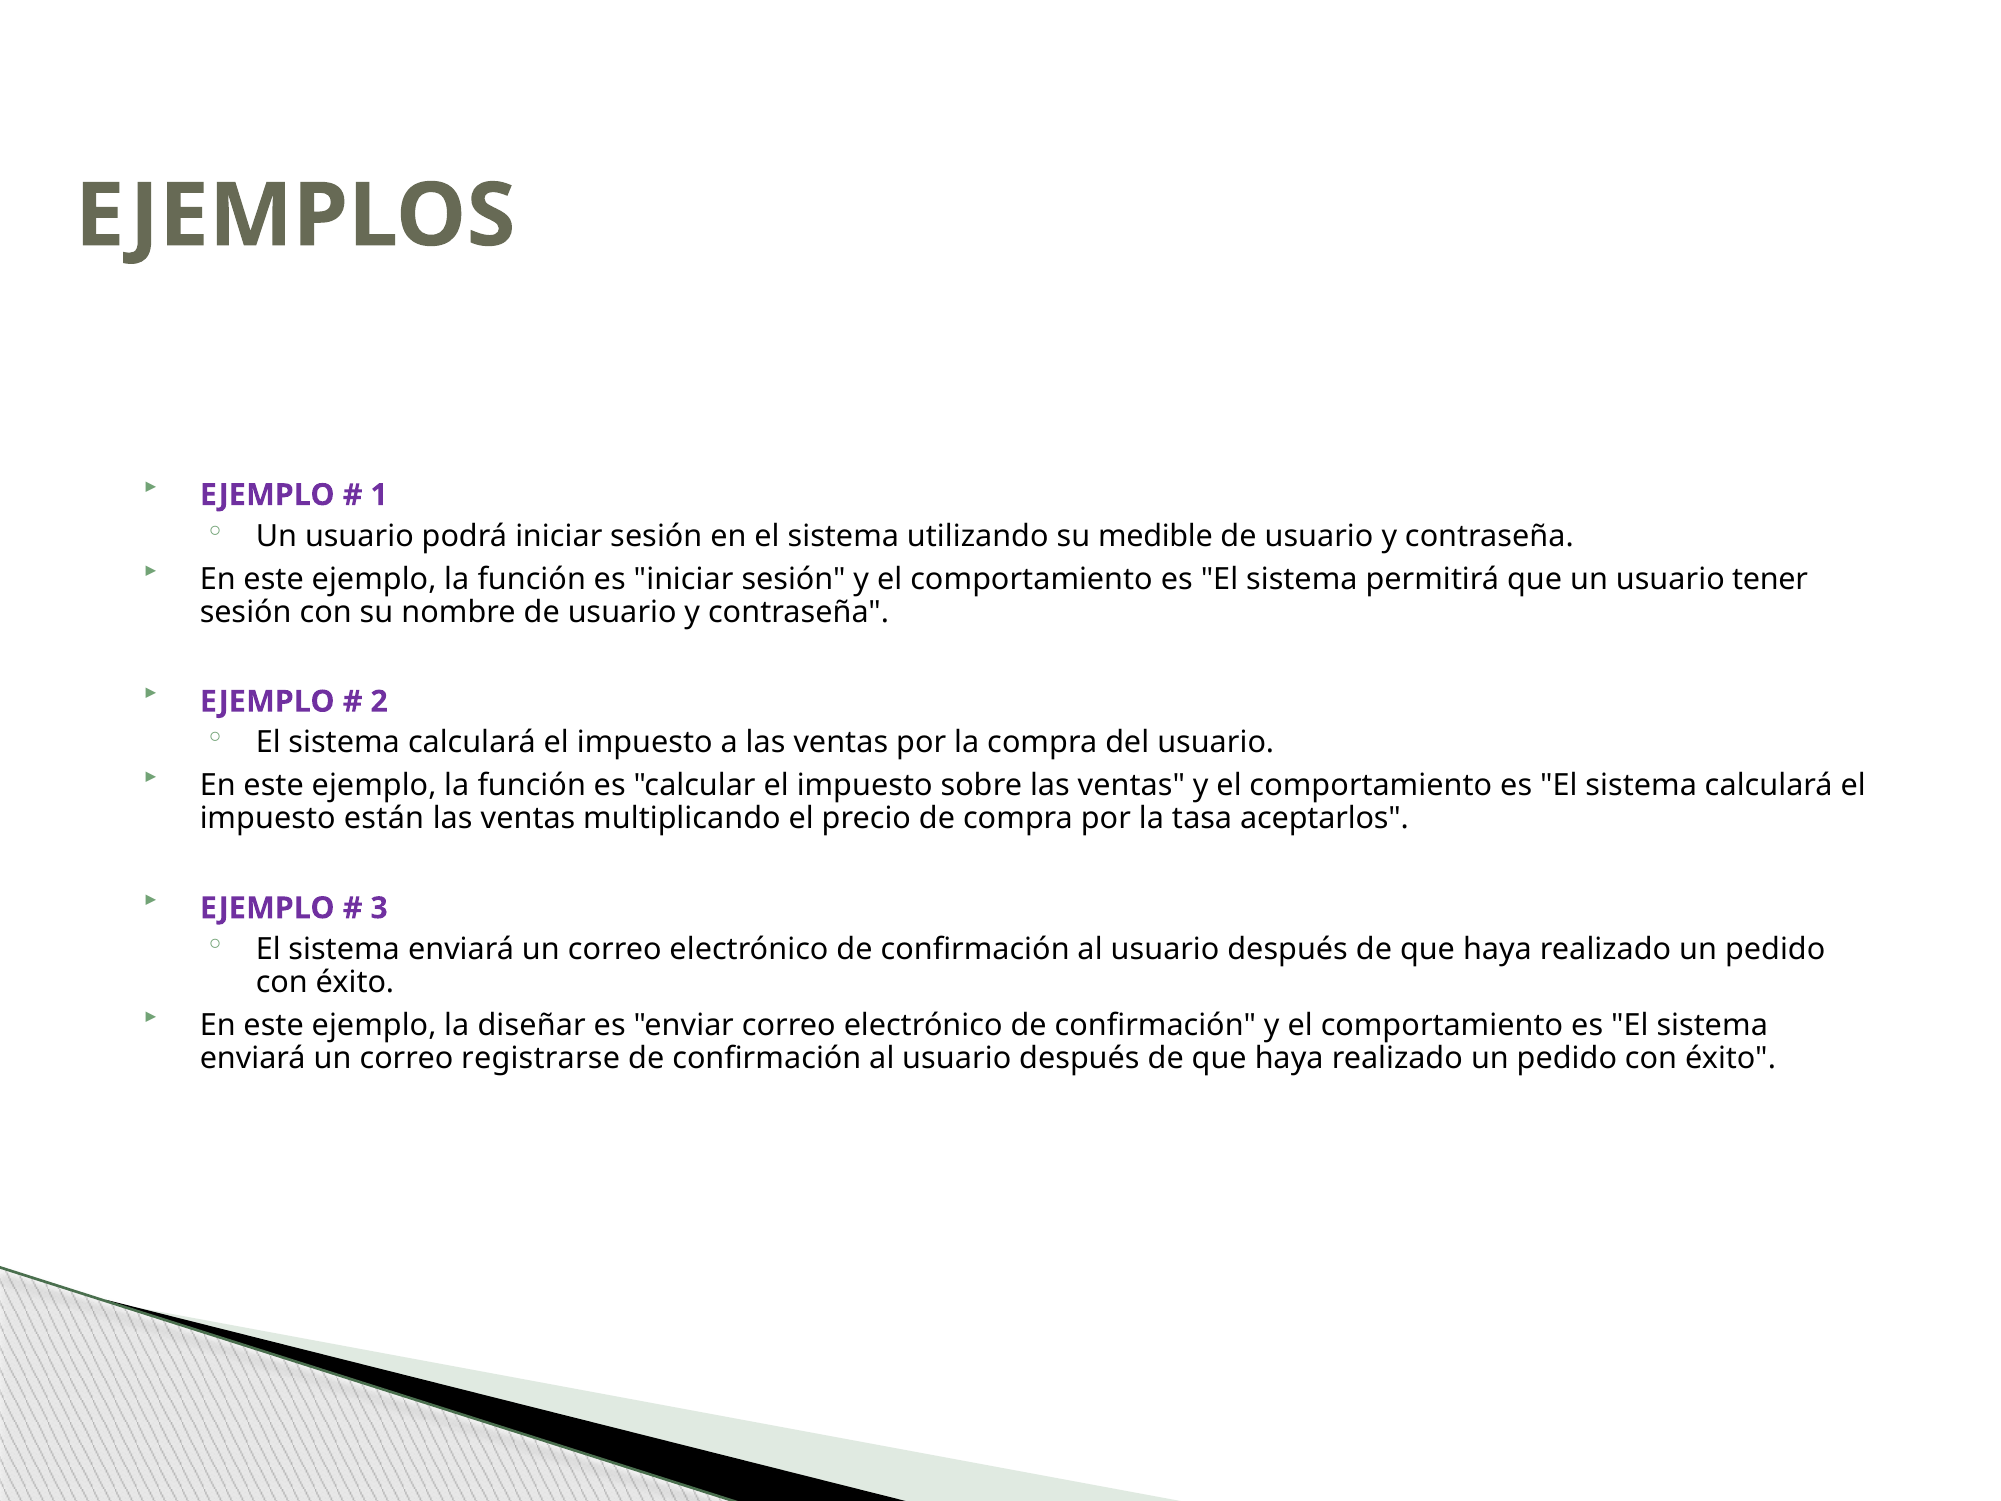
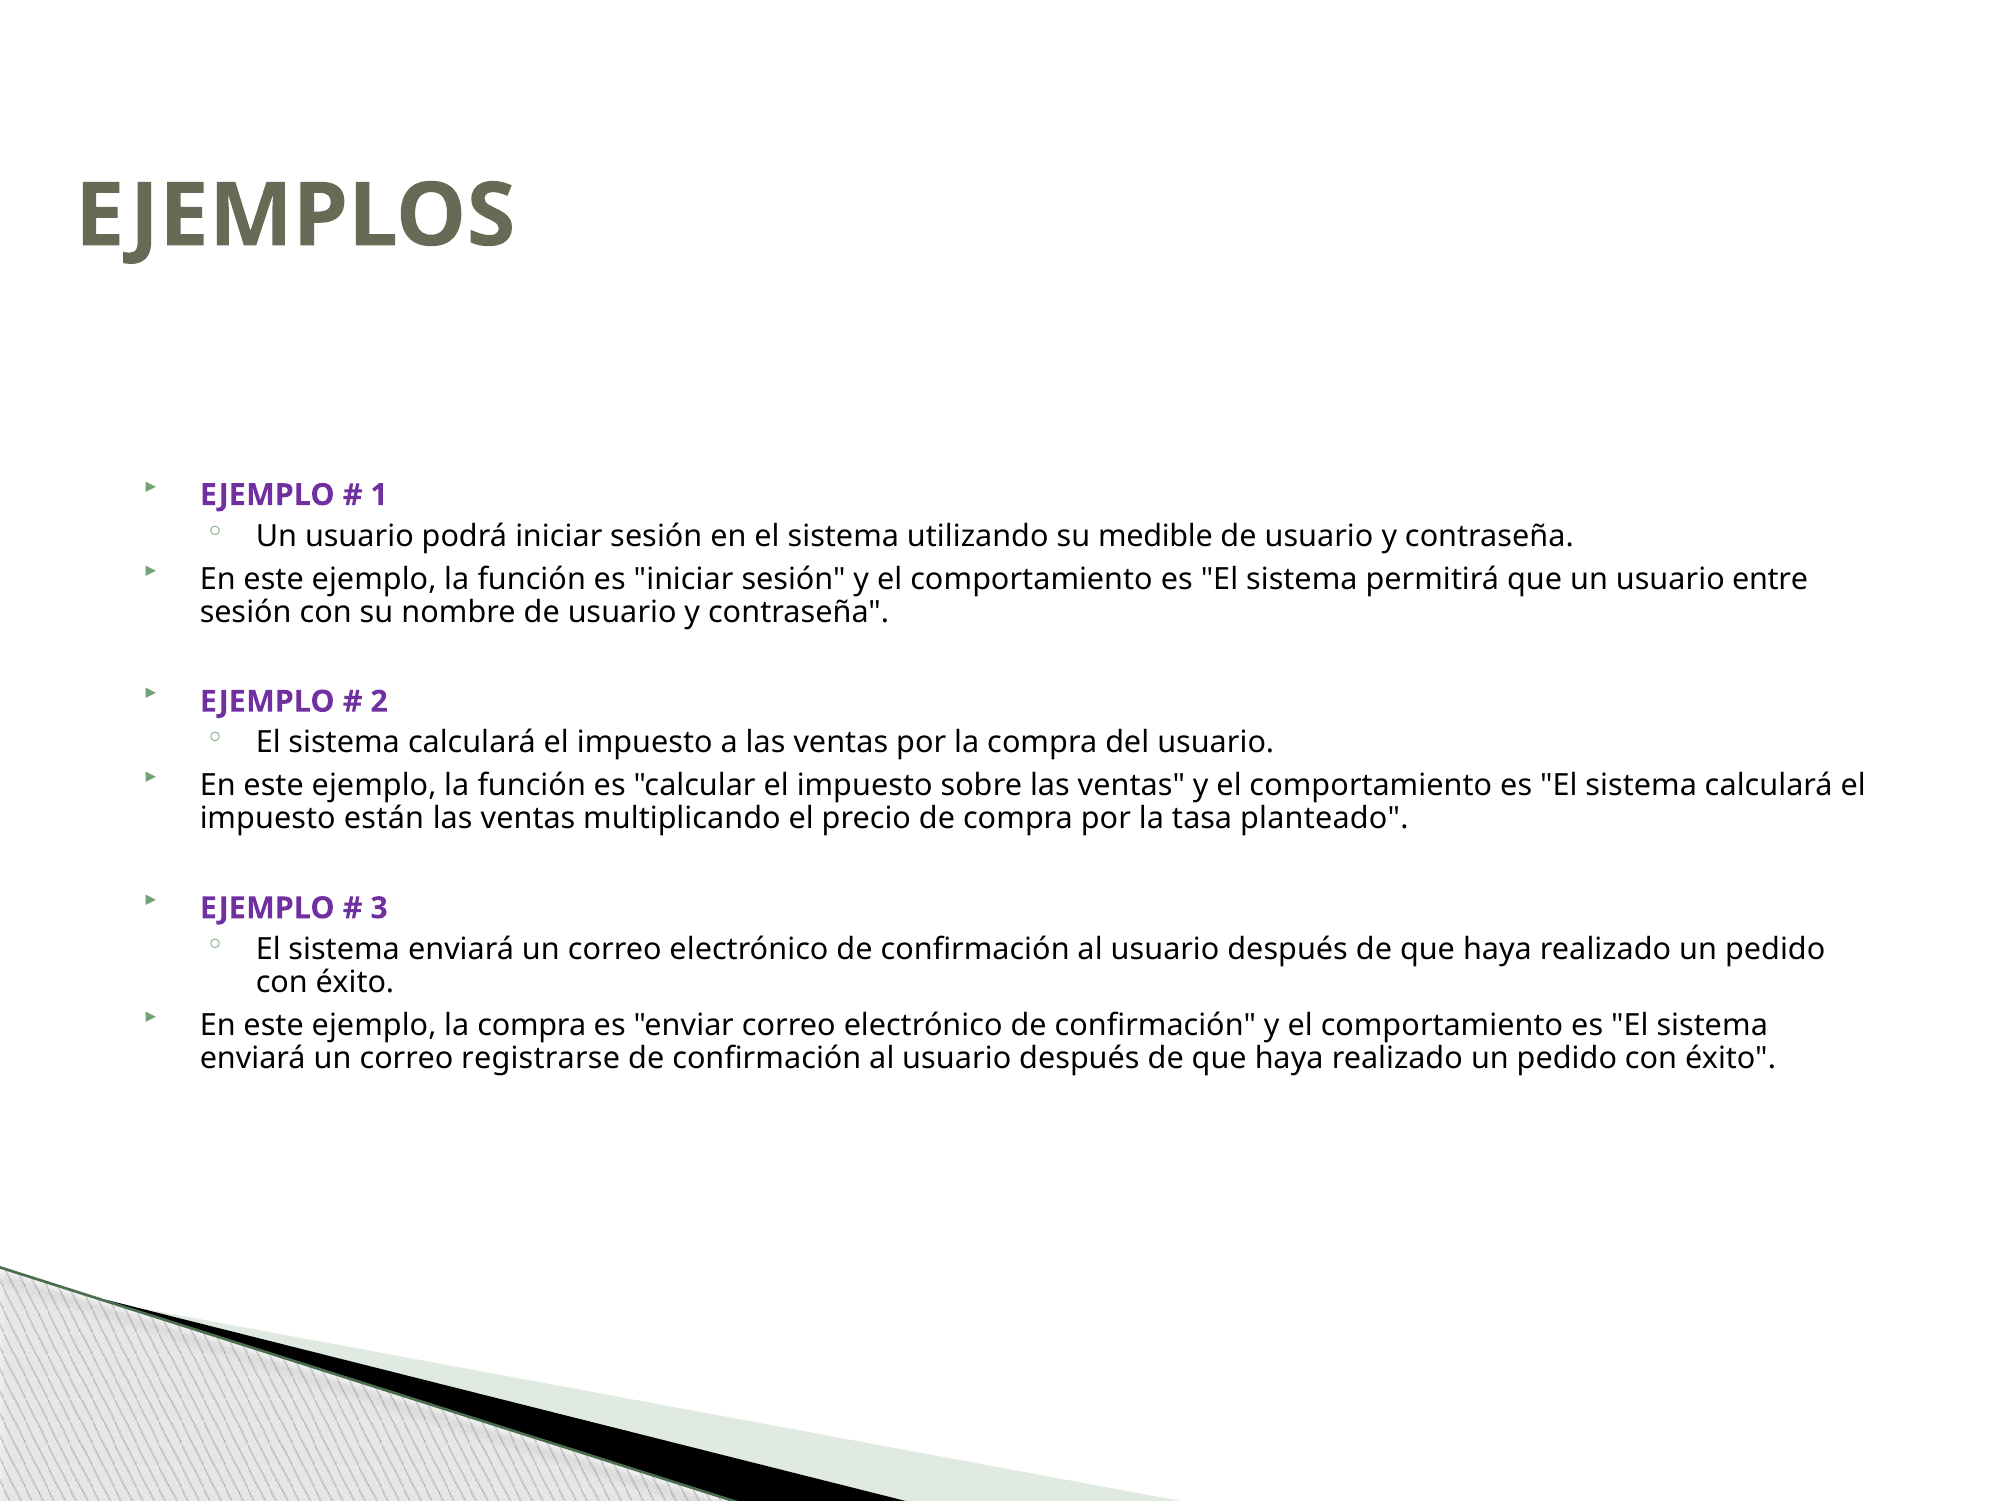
tener: tener -> entre
aceptarlos: aceptarlos -> planteado
ejemplo la diseñar: diseñar -> compra
